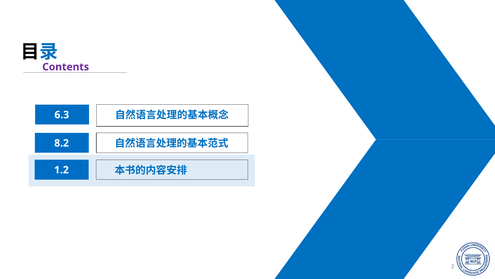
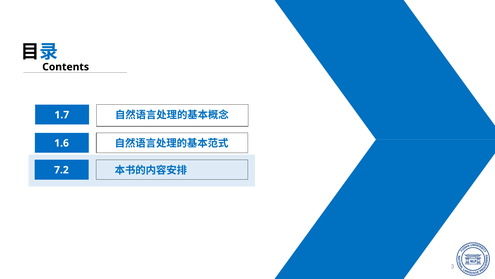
Contents colour: purple -> black
6.3: 6.3 -> 1.7
8.2: 8.2 -> 1.6
1.2: 1.2 -> 7.2
